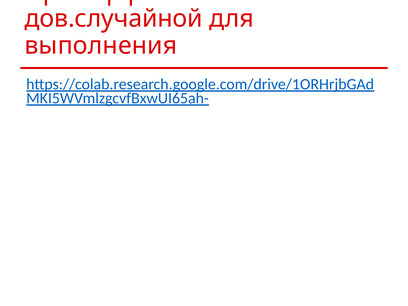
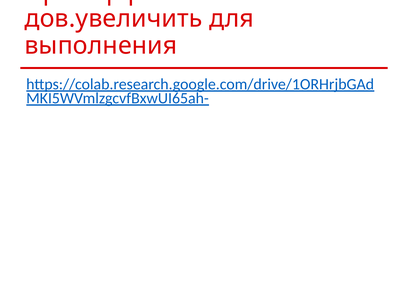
дов.случайной: дов.случайной -> дов.увеличить
